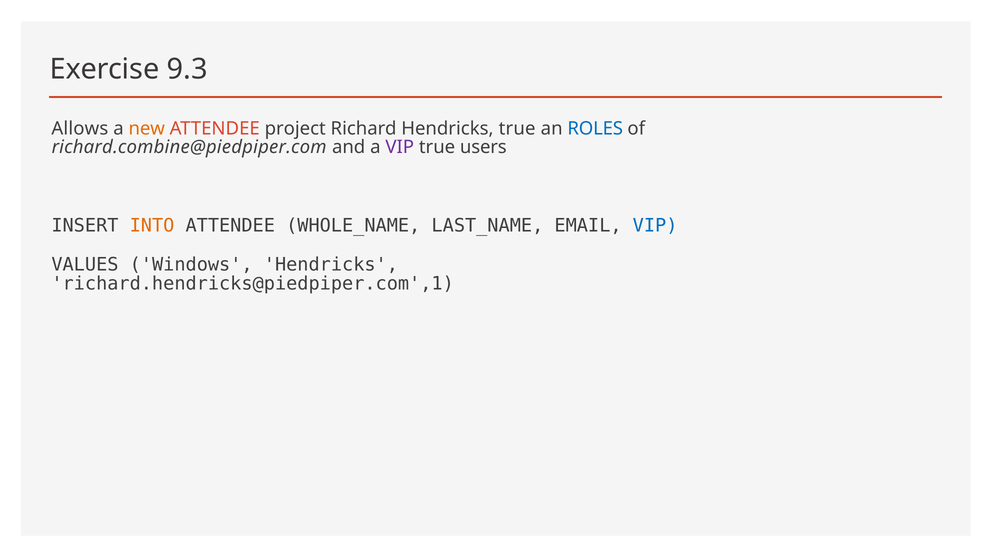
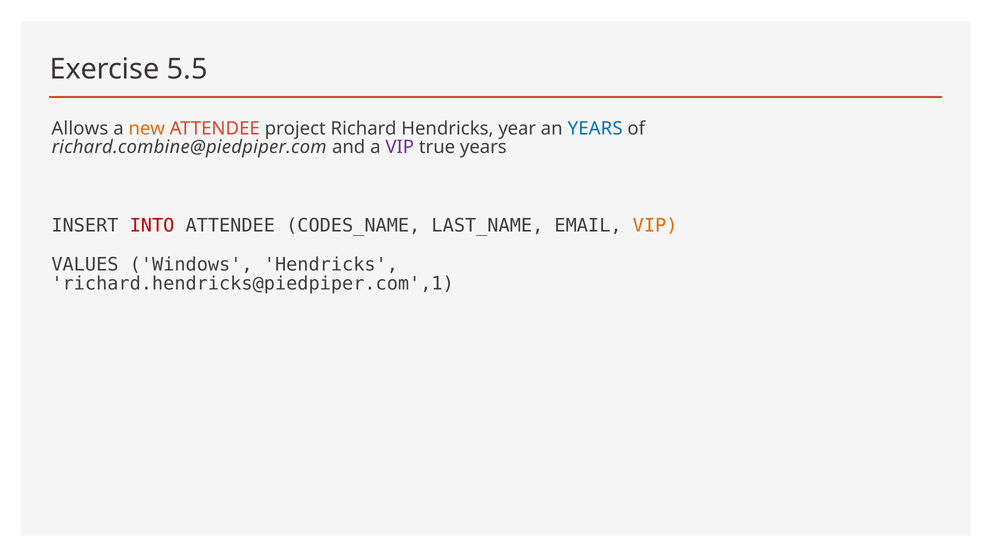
9.3: 9.3 -> 5.5
Hendricks true: true -> year
an ROLES: ROLES -> YEARS
true users: users -> years
INTO colour: orange -> red
WHOLE_NAME: WHOLE_NAME -> CODES_NAME
VIP at (655, 226) colour: blue -> orange
